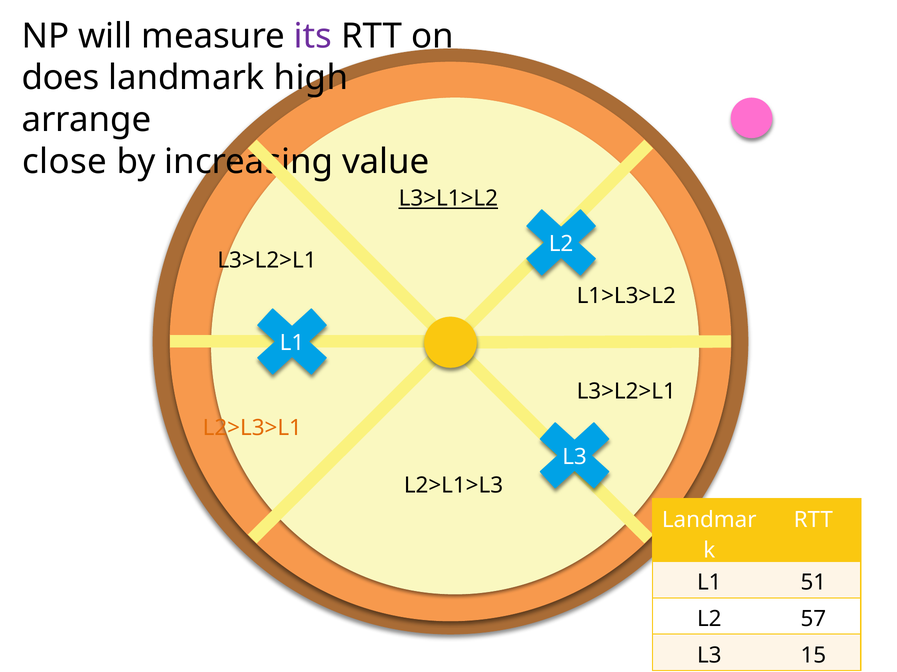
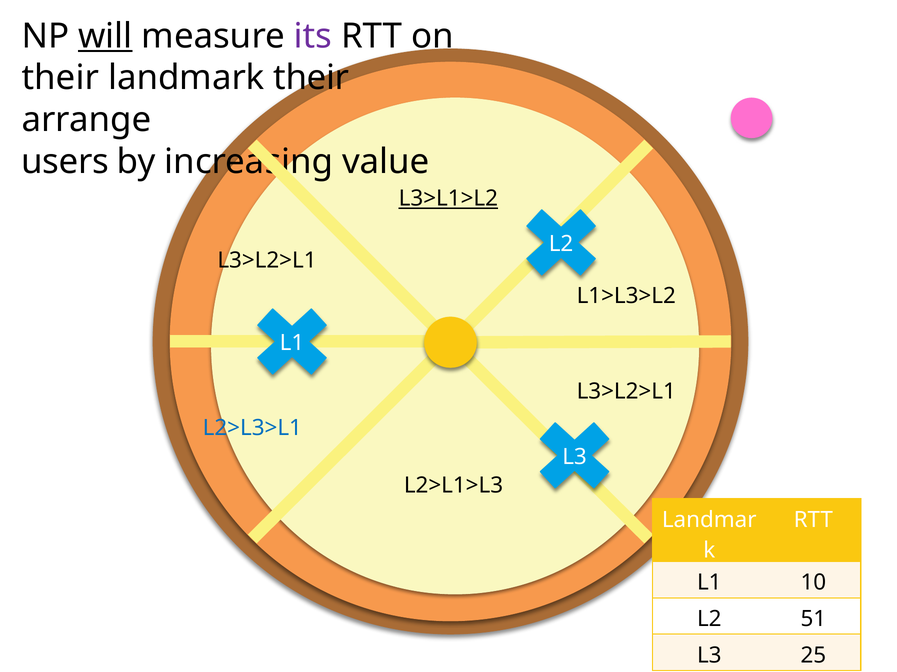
will underline: none -> present
does at (60, 78): does -> their
landmark high: high -> their
close: close -> users
L2>L3>L1 colour: orange -> blue
51: 51 -> 10
57: 57 -> 51
15: 15 -> 25
